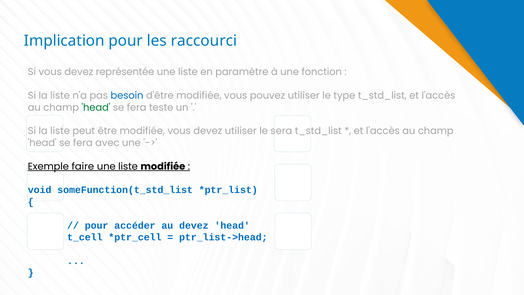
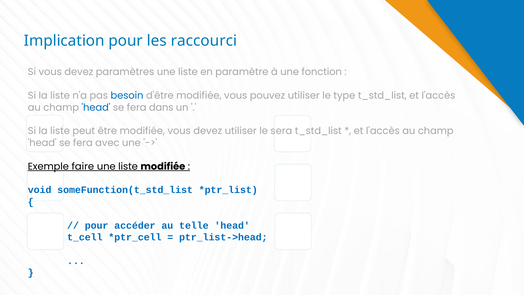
représentée: représentée -> paramètres
head at (96, 107) colour: green -> blue
teste: teste -> dans
au devez: devez -> telle
